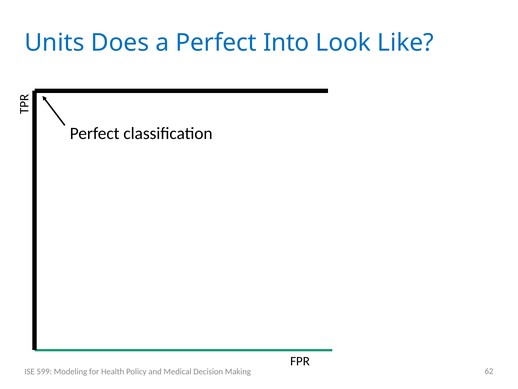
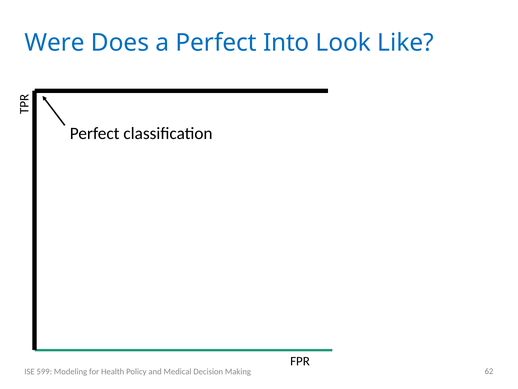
Units: Units -> Were
